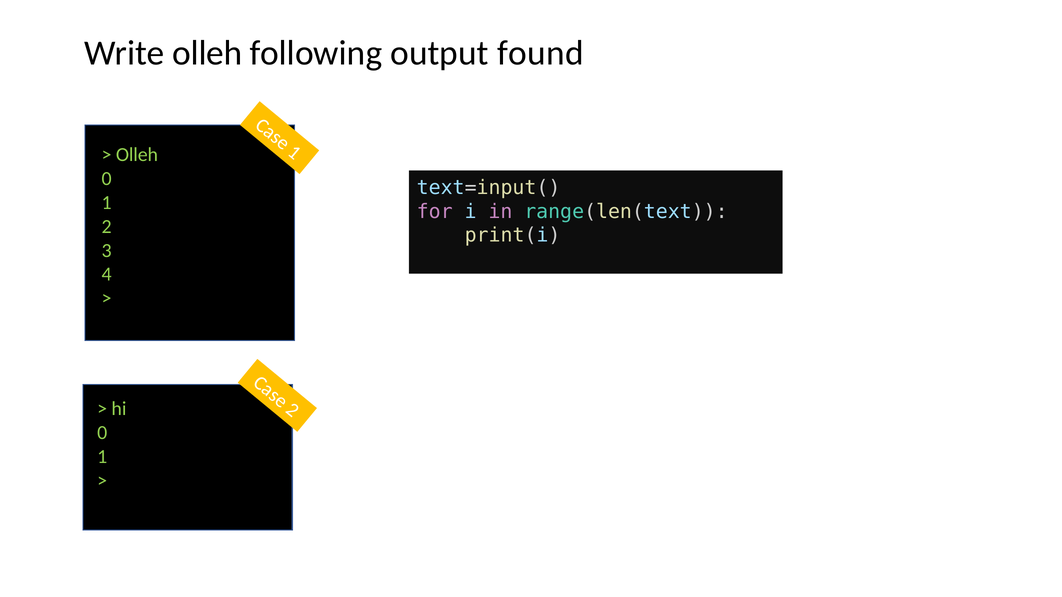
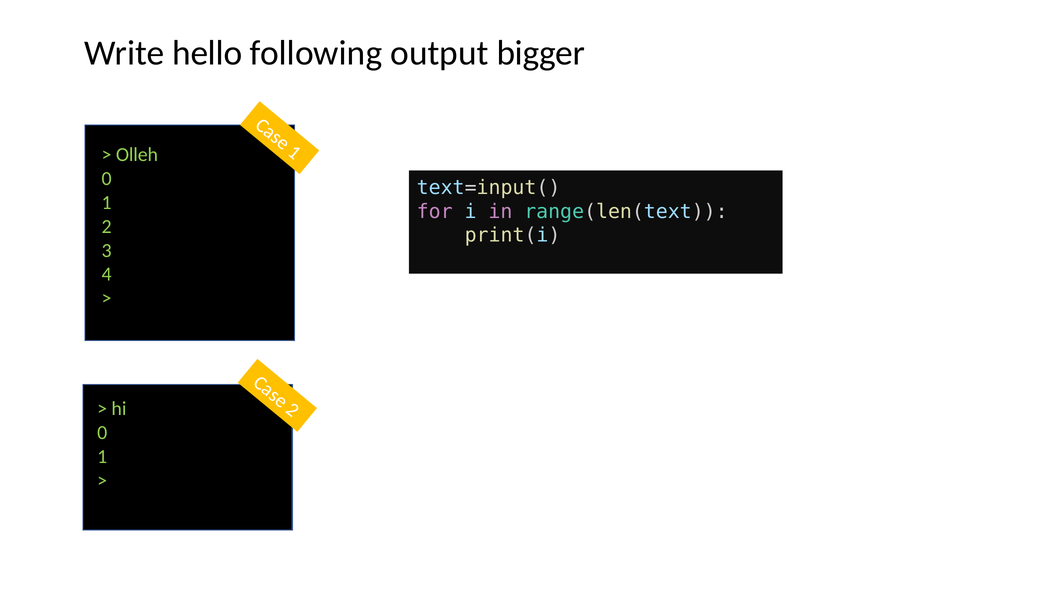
Write olleh: olleh -> hello
found: found -> bigger
